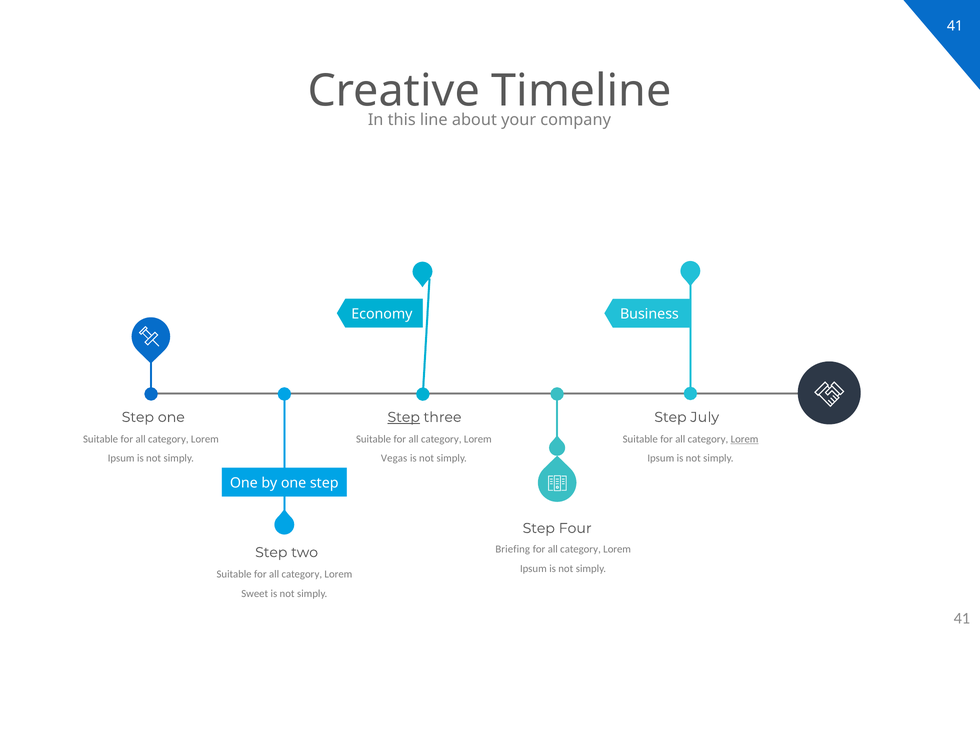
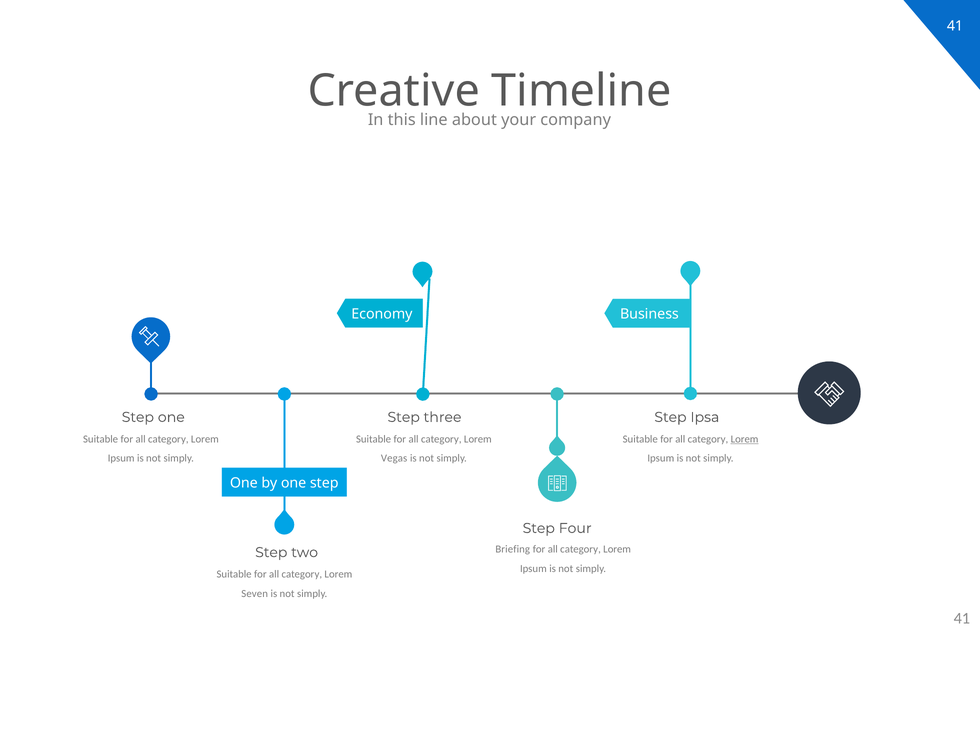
Step at (404, 417) underline: present -> none
July: July -> Ipsa
Sweet: Sweet -> Seven
